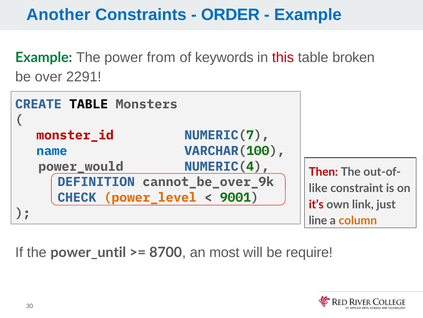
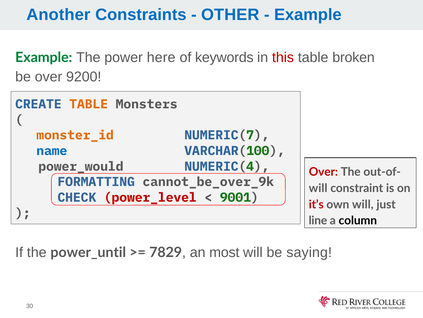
ORDER: ORDER -> OTHER
from: from -> here
2291: 2291 -> 9200
TABLE at (89, 104) colour: black -> orange
monster_id colour: red -> orange
Then at (323, 172): Then -> Over
DEFINITION: DEFINITION -> FORMATTING
like at (318, 188): like -> will
power_level colour: orange -> red
own link: link -> will
column colour: orange -> black
8700: 8700 -> 7829
require: require -> saying
